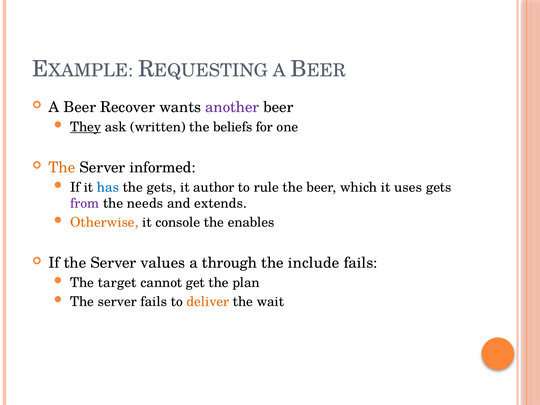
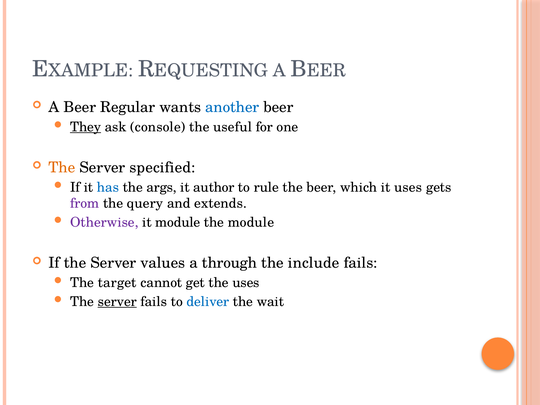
Recover: Recover -> Regular
another colour: purple -> blue
written: written -> console
beliefs: beliefs -> useful
informed: informed -> specified
the gets: gets -> args
needs: needs -> query
Otherwise colour: orange -> purple
it console: console -> module
the enables: enables -> module
the plan: plan -> uses
server at (117, 302) underline: none -> present
deliver colour: orange -> blue
